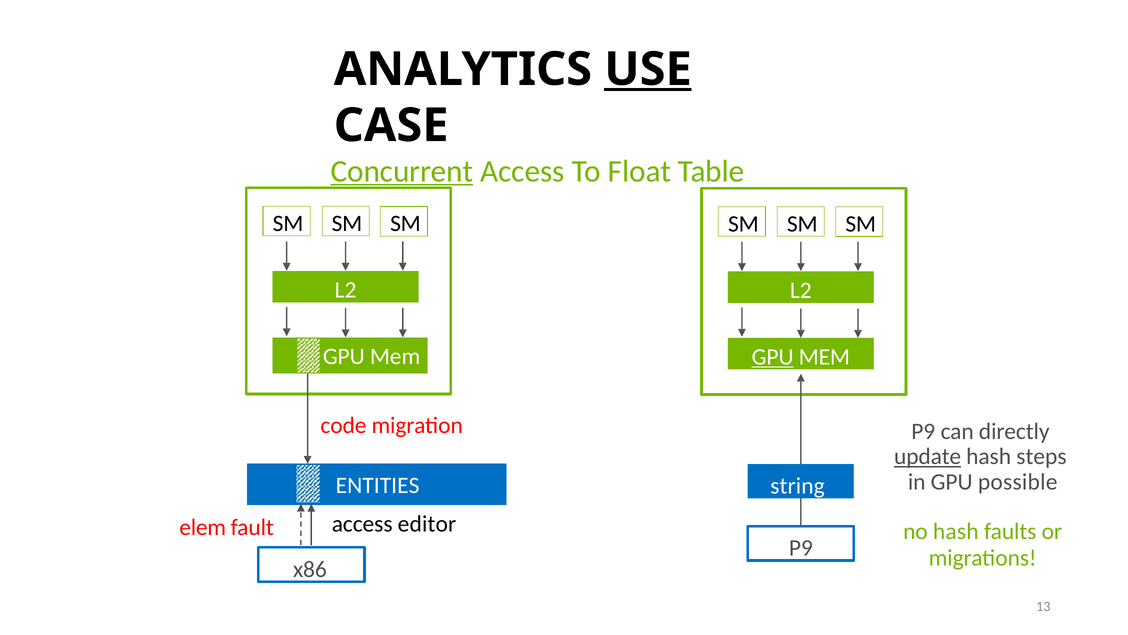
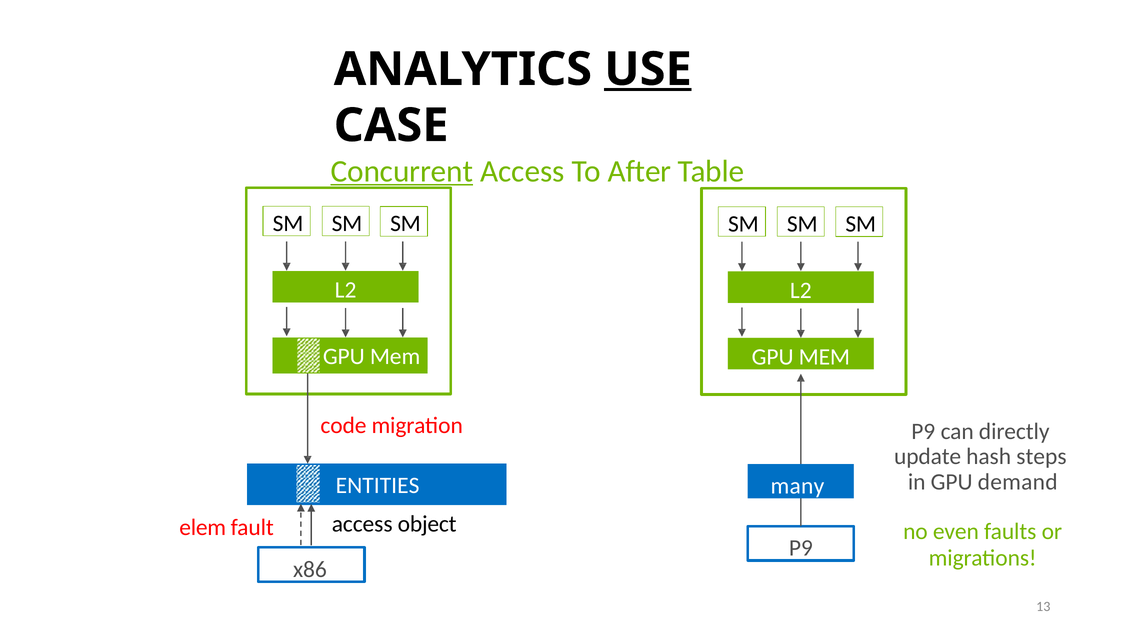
Float: Float -> After
GPU at (773, 357) underline: present -> none
update underline: present -> none
possible: possible -> demand
string: string -> many
editor: editor -> object
no hash: hash -> even
